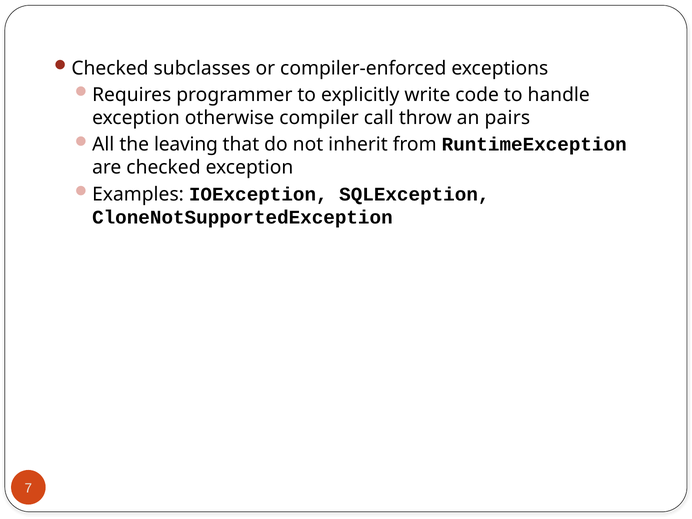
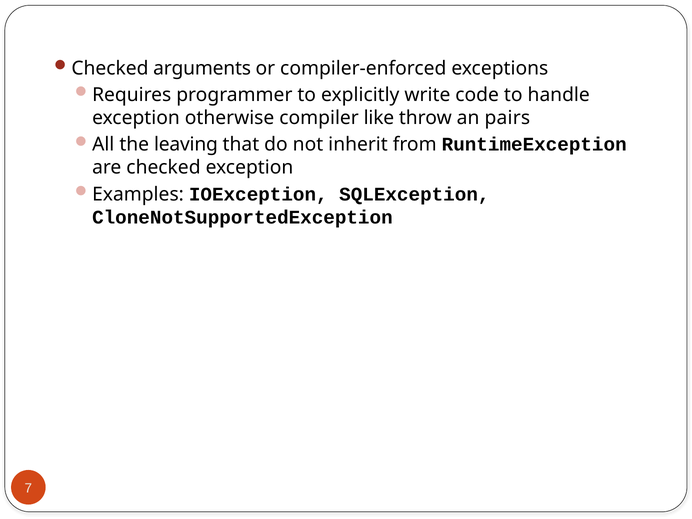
subclasses: subclasses -> arguments
call: call -> like
